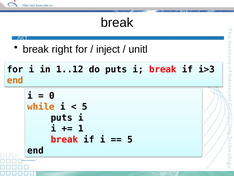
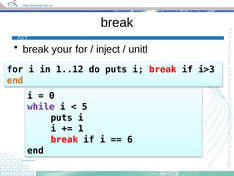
right: right -> your
while colour: orange -> purple
5 at (130, 139): 5 -> 6
